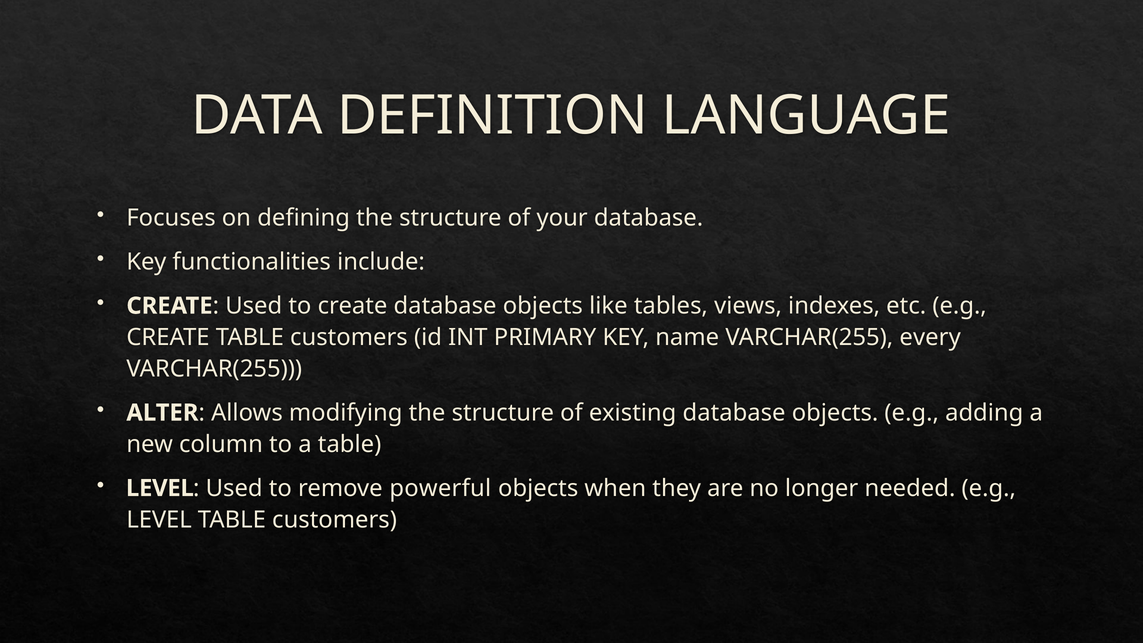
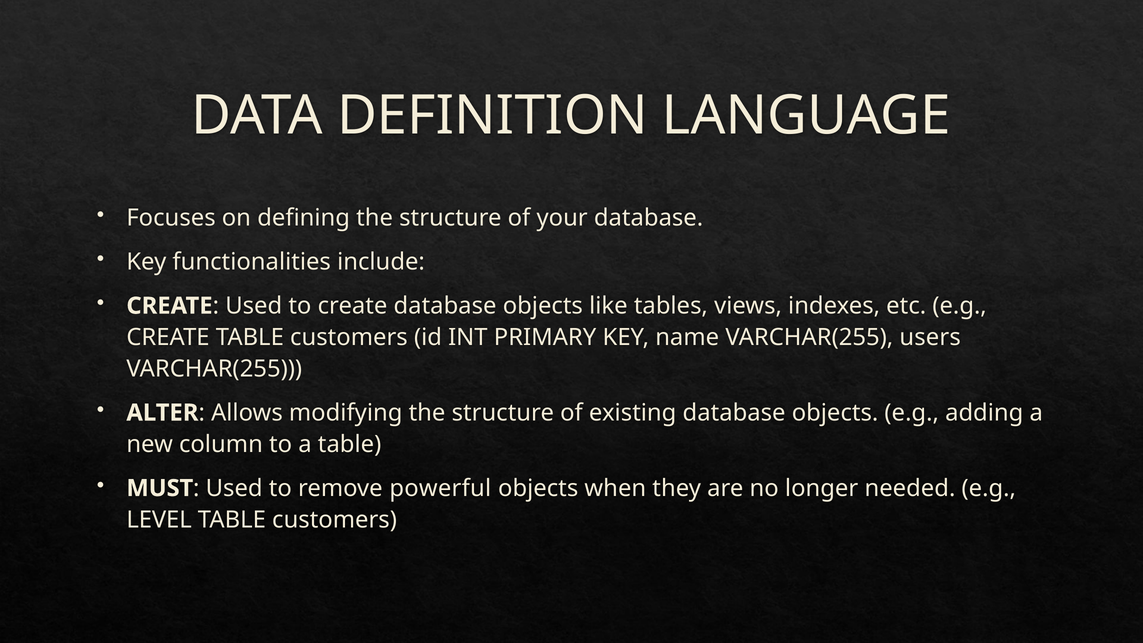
every: every -> users
LEVEL at (160, 488): LEVEL -> MUST
